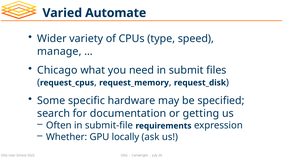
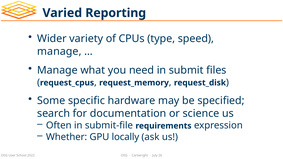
Automate: Automate -> Reporting
Chicago at (57, 70): Chicago -> Manage
getting: getting -> science
